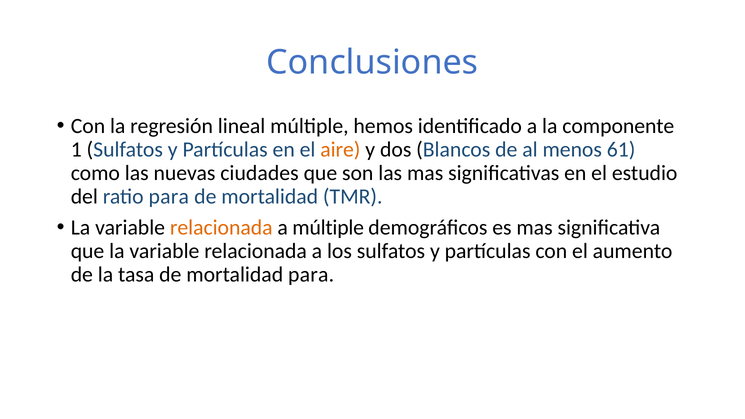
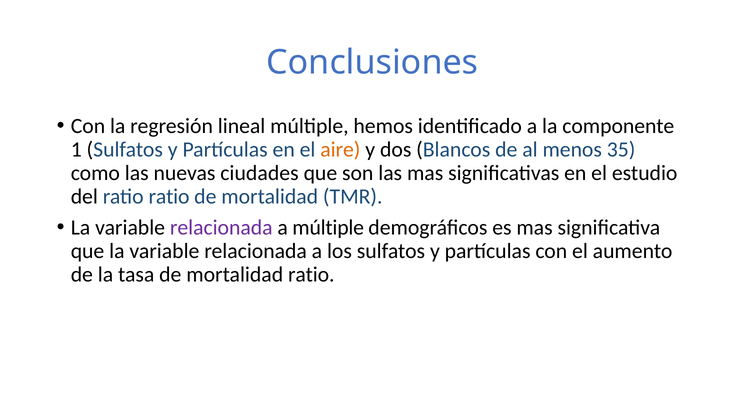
61: 61 -> 35
ratio para: para -> ratio
relacionada at (221, 228) colour: orange -> purple
mortalidad para: para -> ratio
